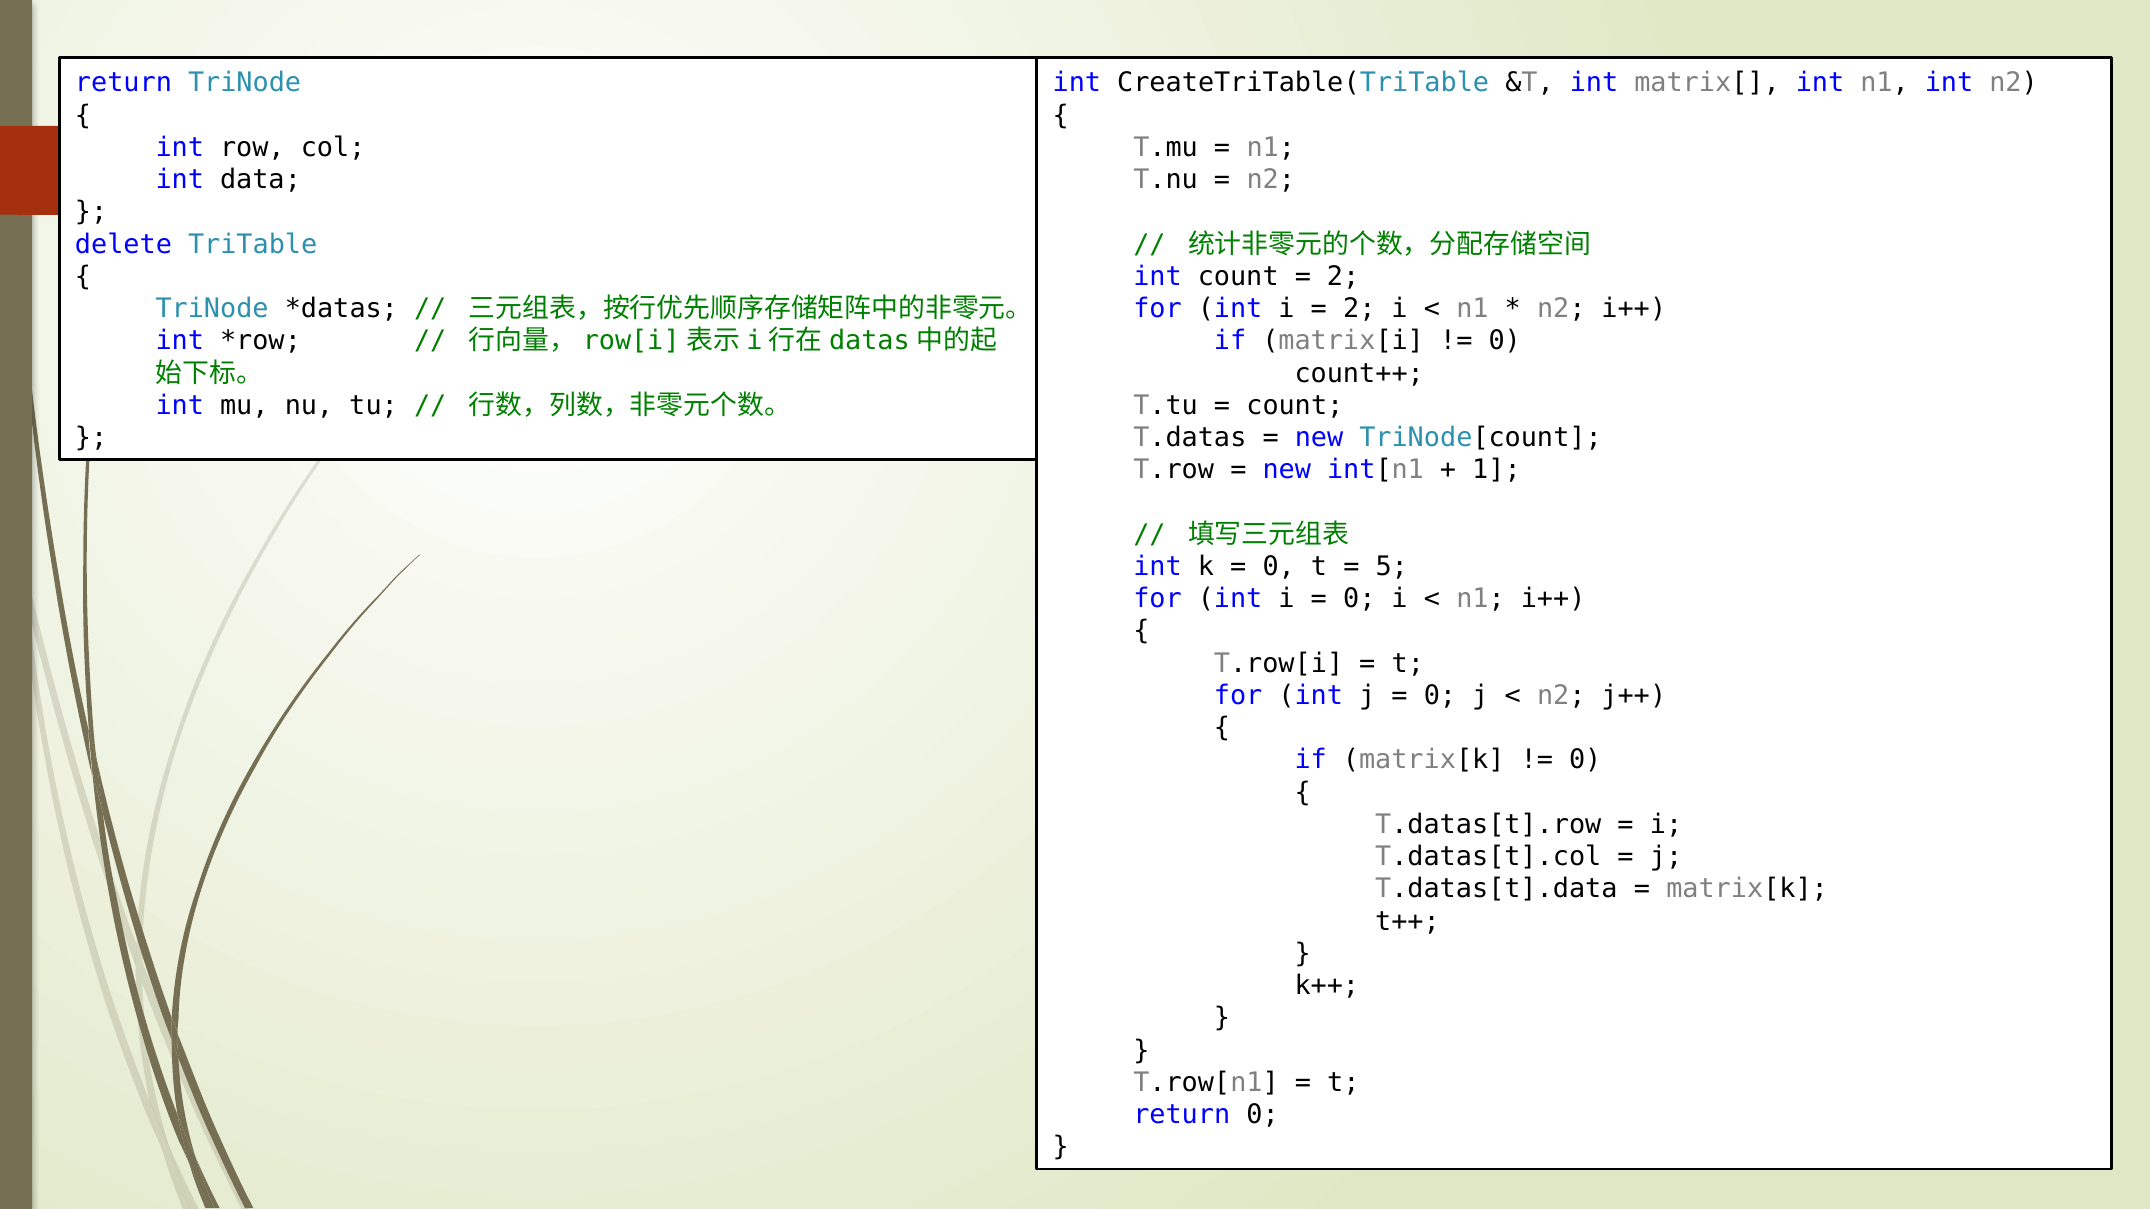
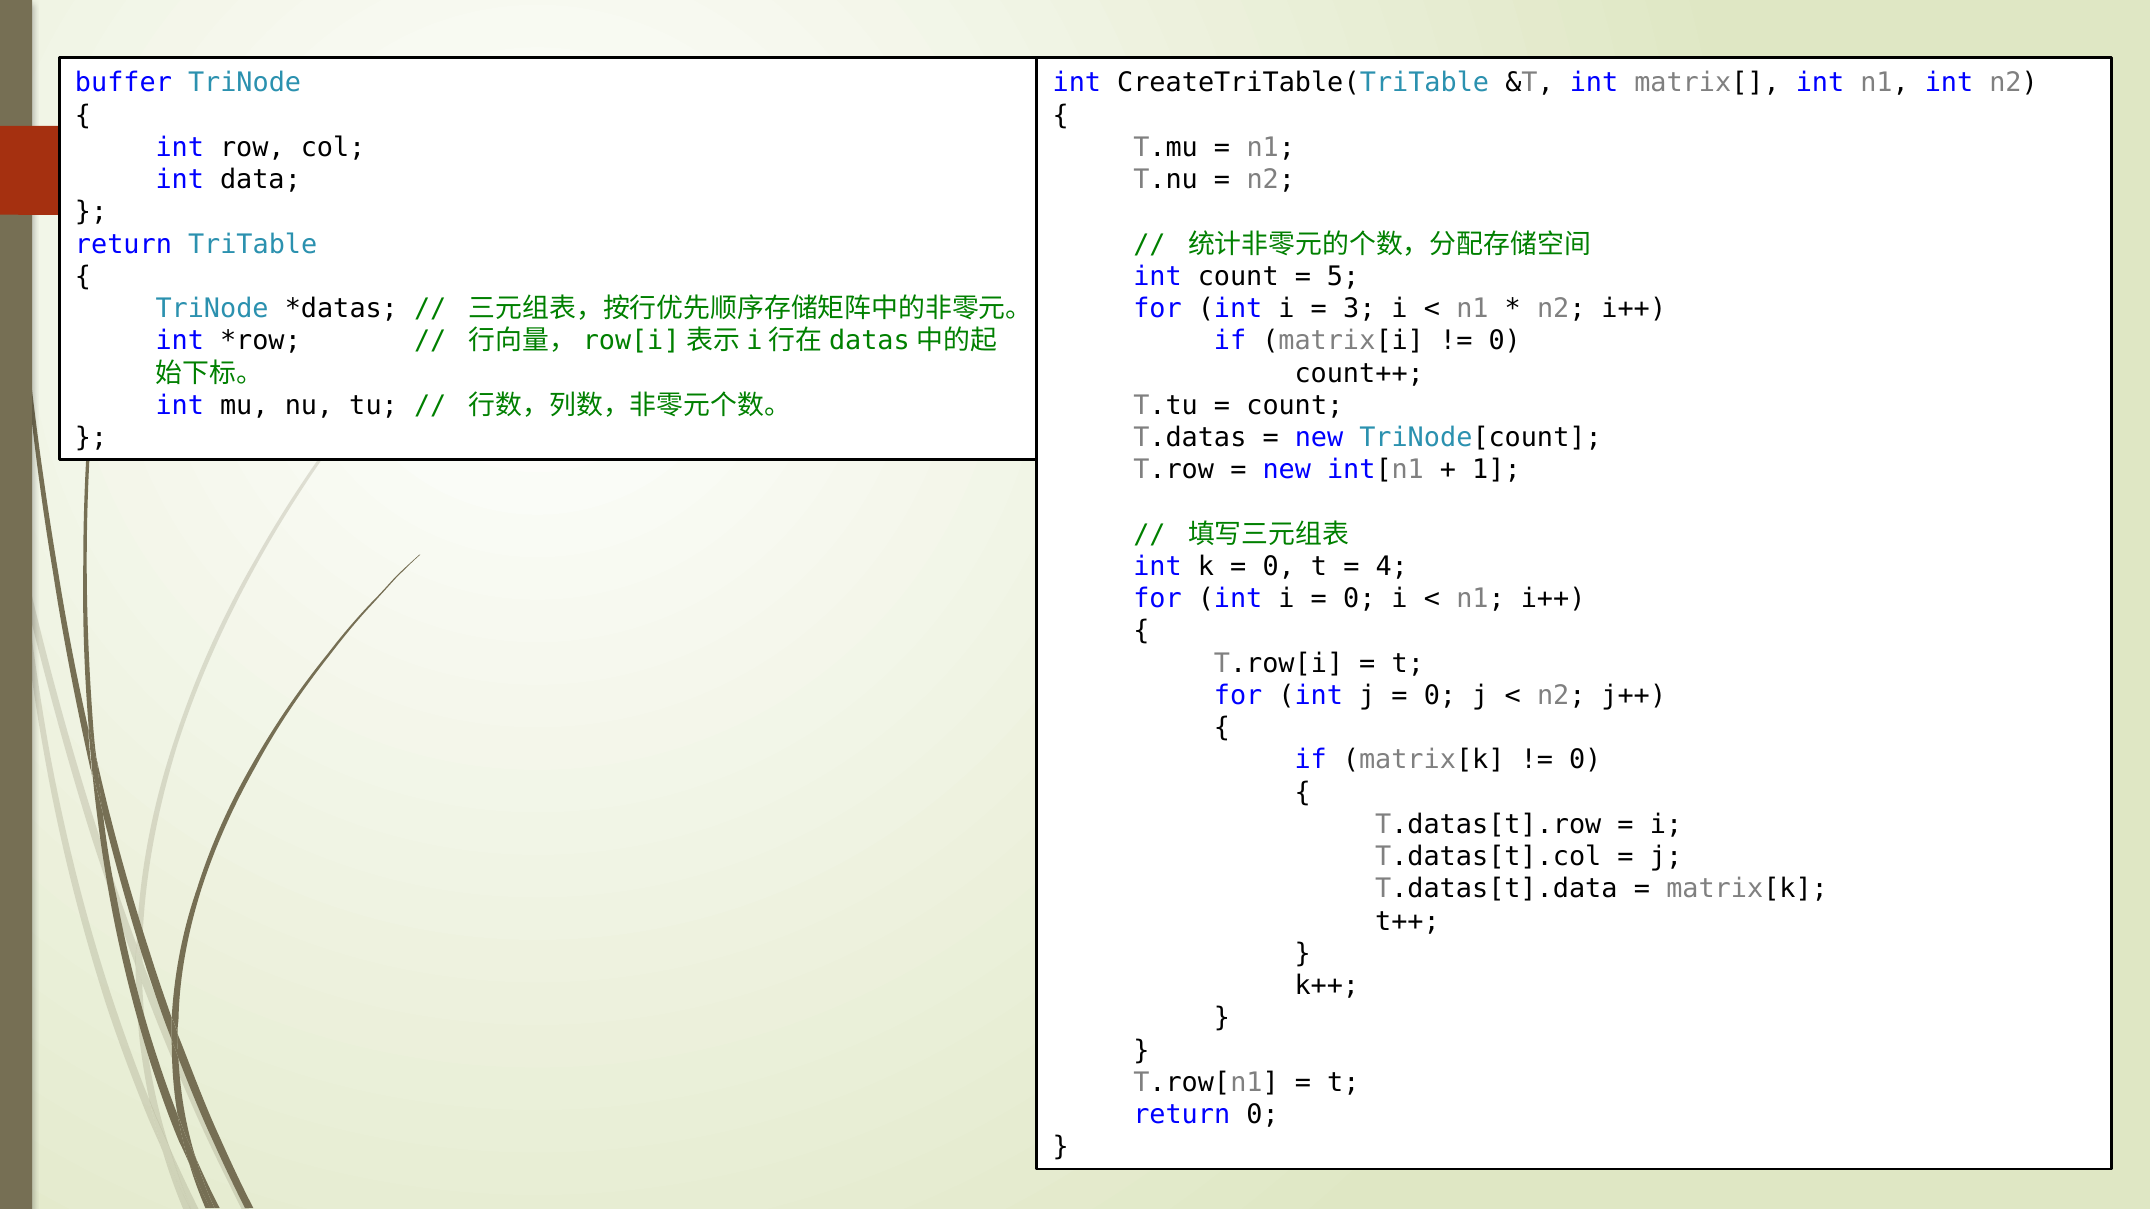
return at (123, 83): return -> buffer
delete at (123, 244): delete -> return
2 at (1343, 277): 2 -> 5
2 at (1359, 309): 2 -> 3
5: 5 -> 4
